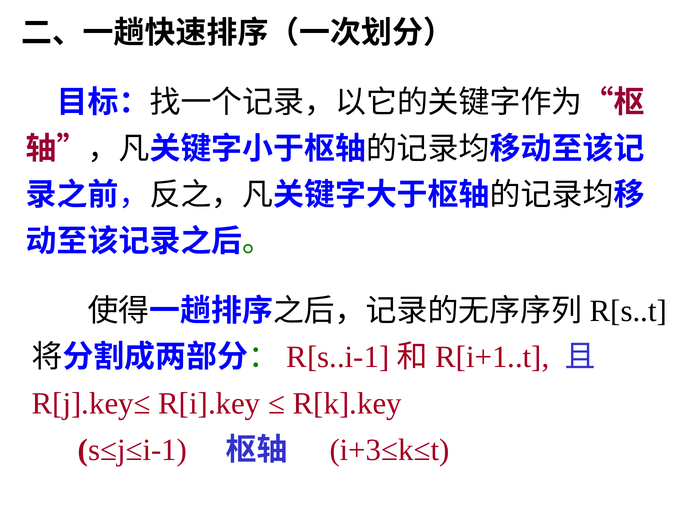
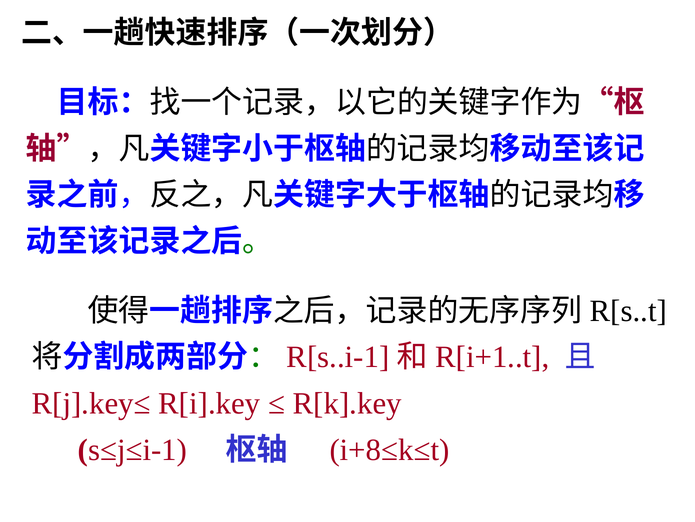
i+3≤k≤t: i+3≤k≤t -> i+8≤k≤t
